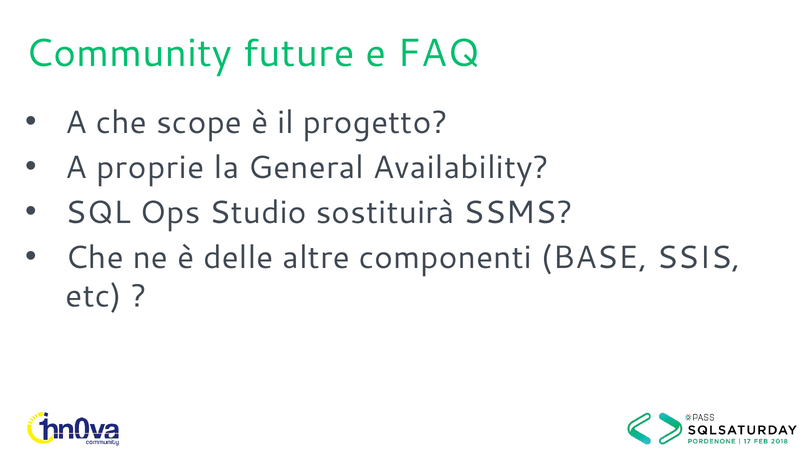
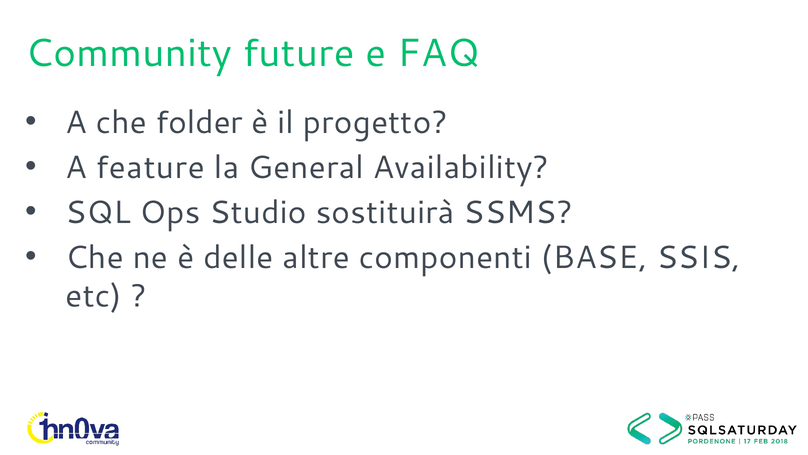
scope: scope -> folder
proprie: proprie -> feature
